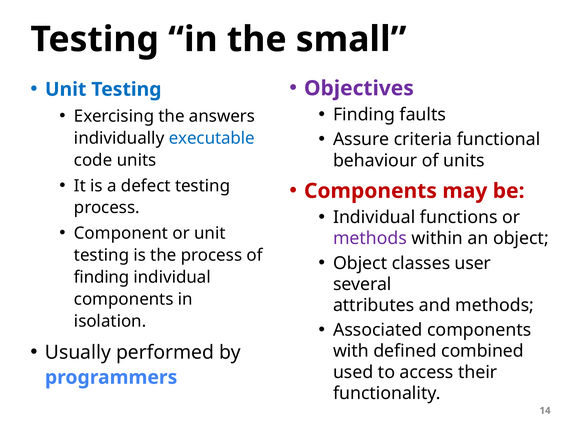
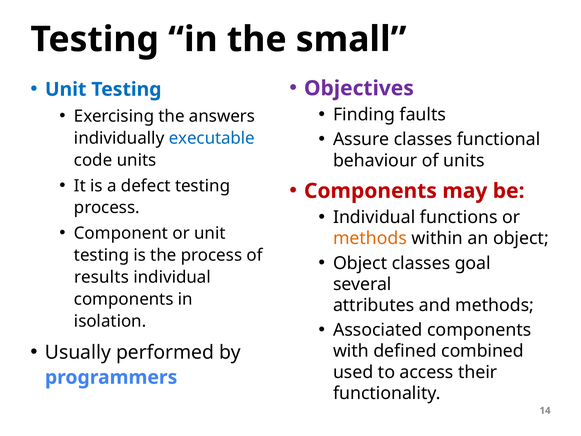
Assure criteria: criteria -> classes
methods at (370, 238) colour: purple -> orange
user: user -> goal
finding at (102, 277): finding -> results
